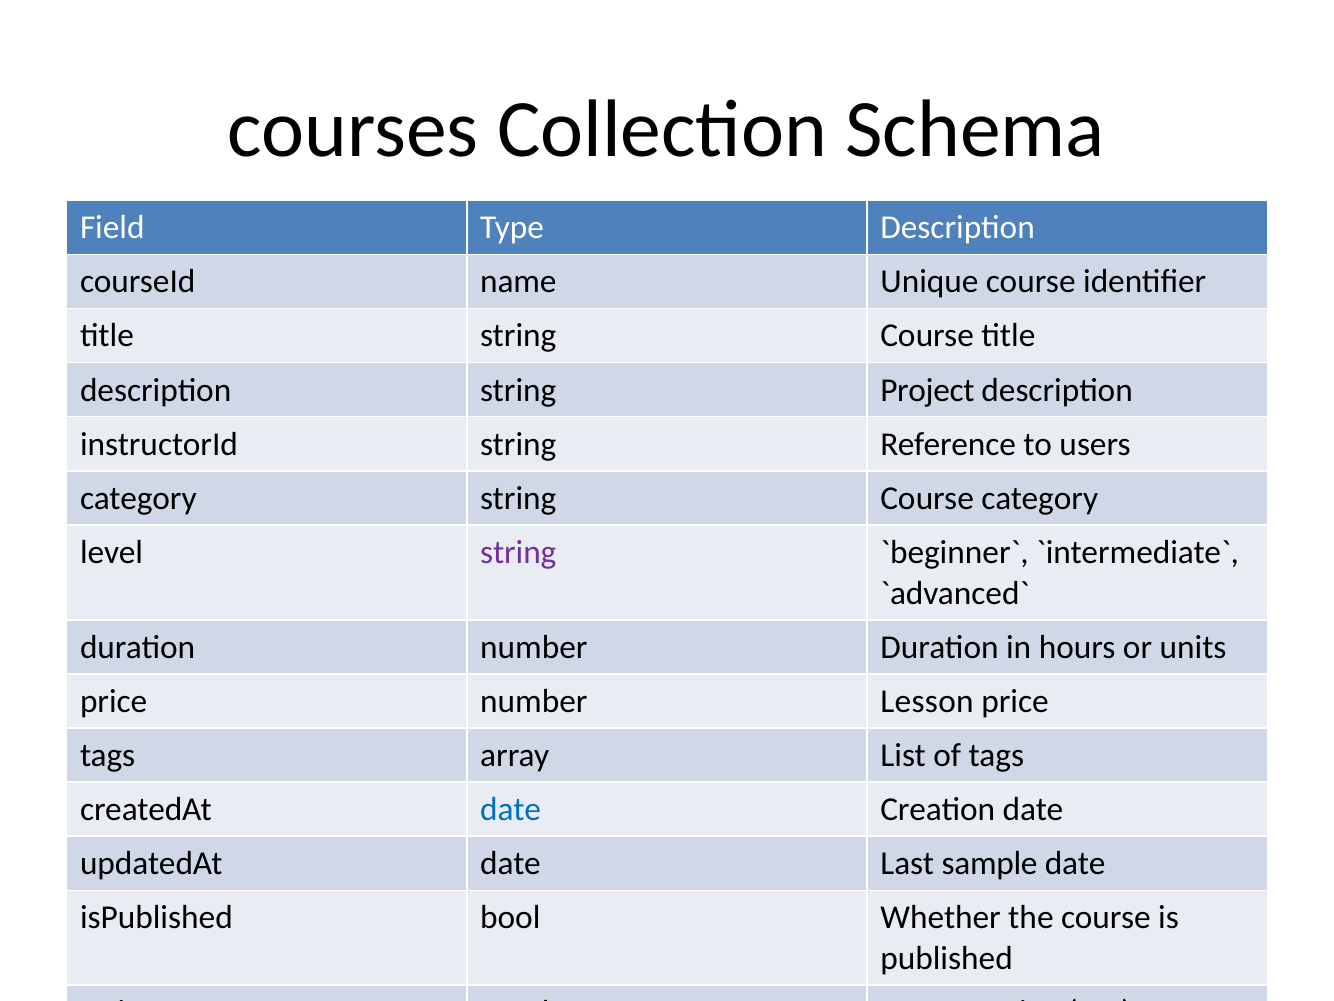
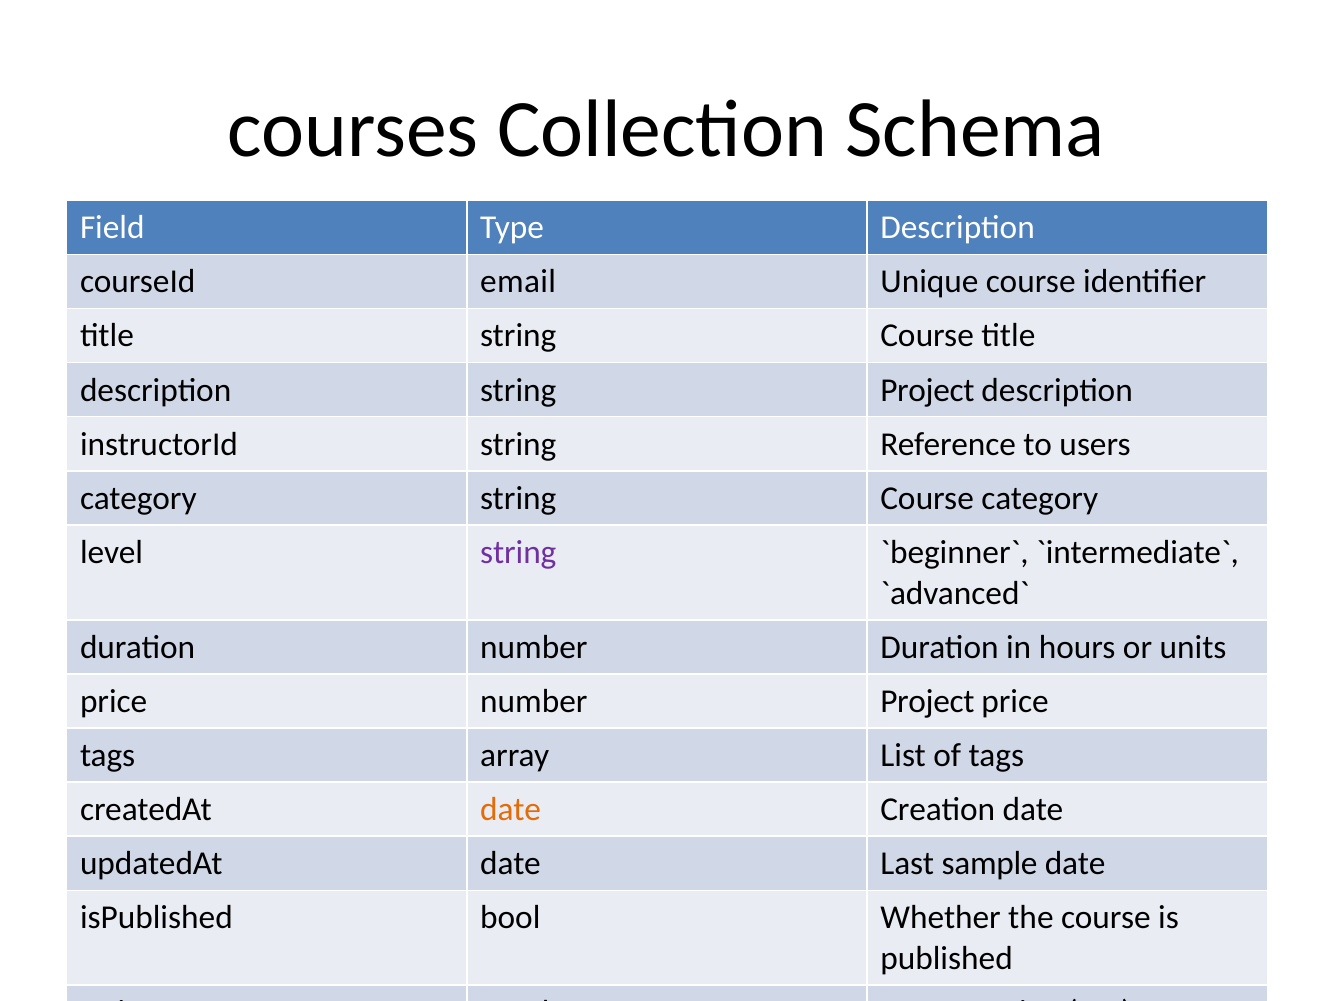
name: name -> email
number Lesson: Lesson -> Project
date at (511, 809) colour: blue -> orange
